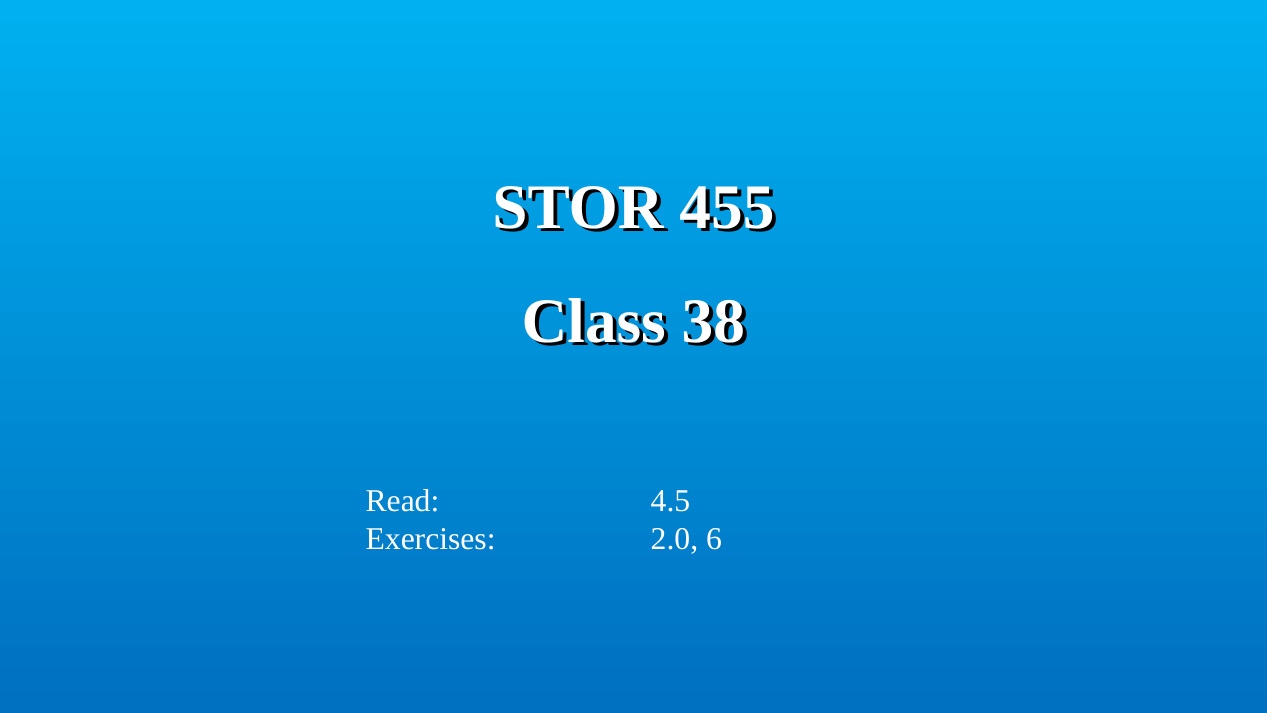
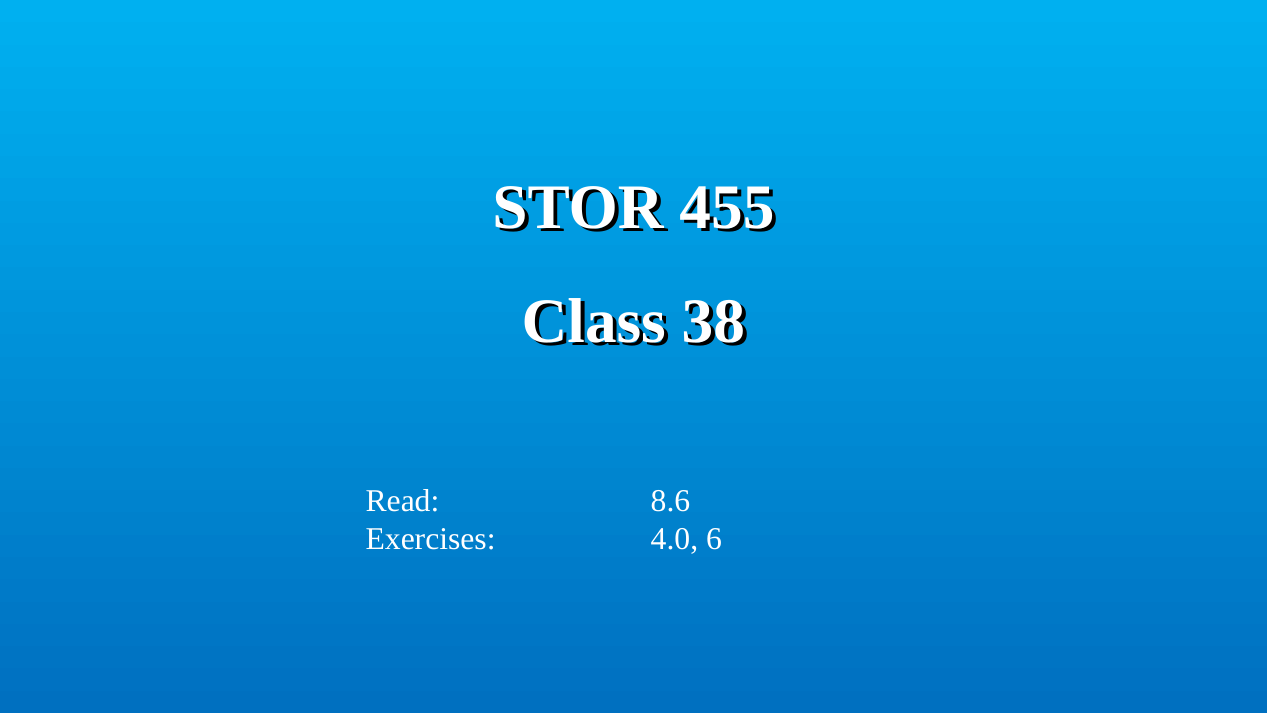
4.5: 4.5 -> 8.6
2.0: 2.0 -> 4.0
